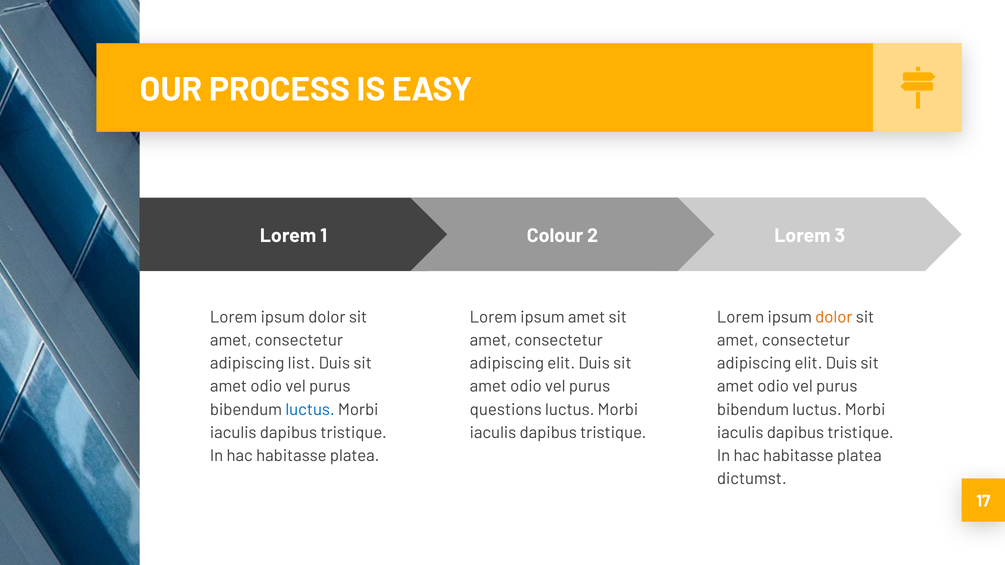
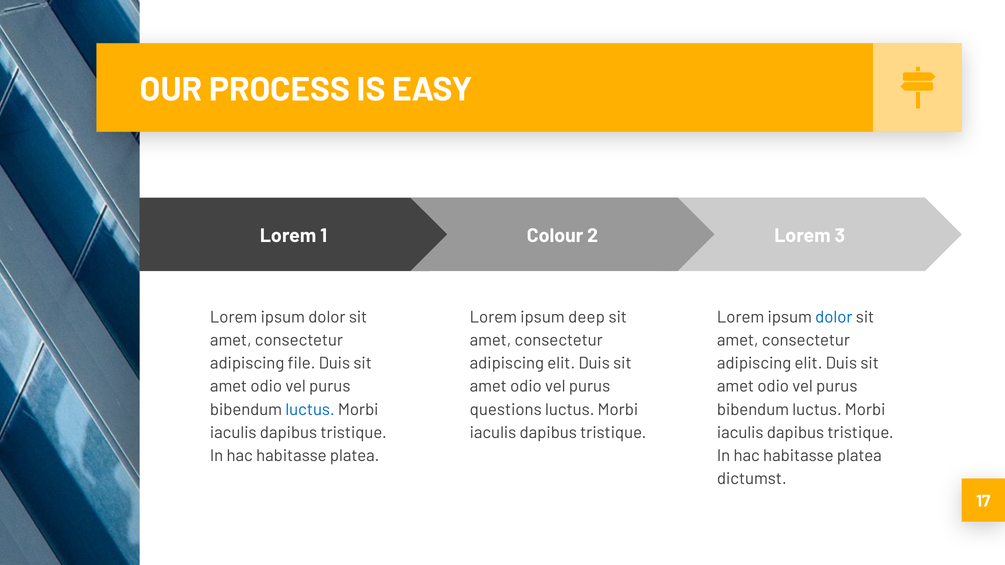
ipsum amet: amet -> deep
dolor at (834, 317) colour: orange -> blue
list: list -> file
